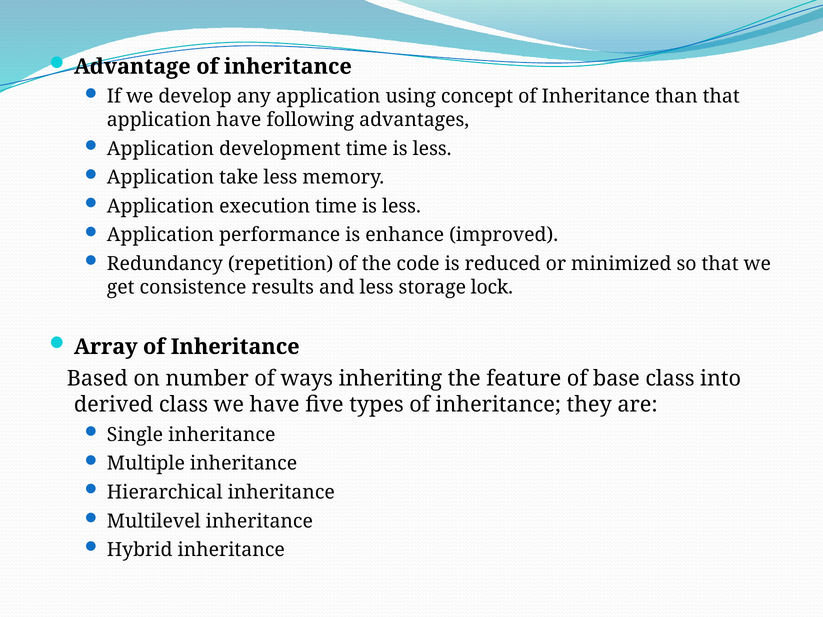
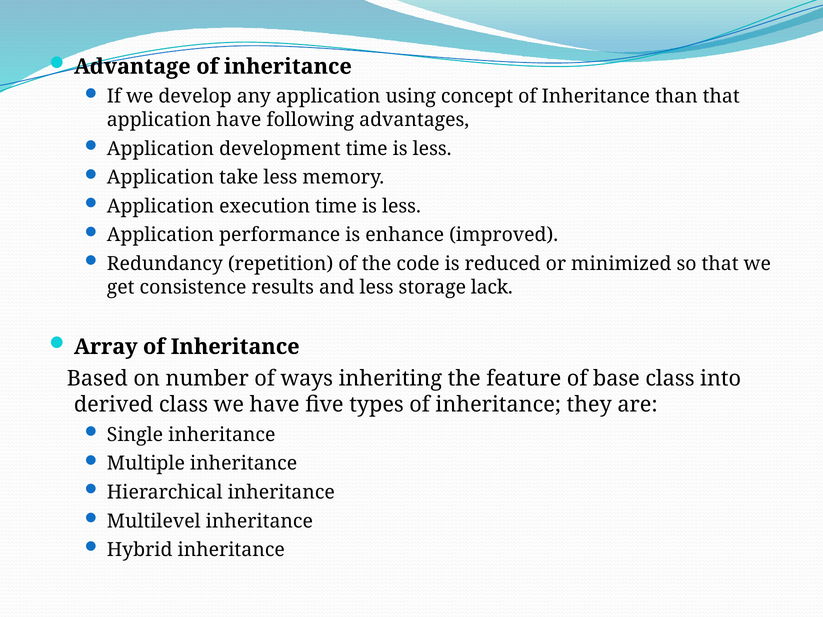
lock: lock -> lack
